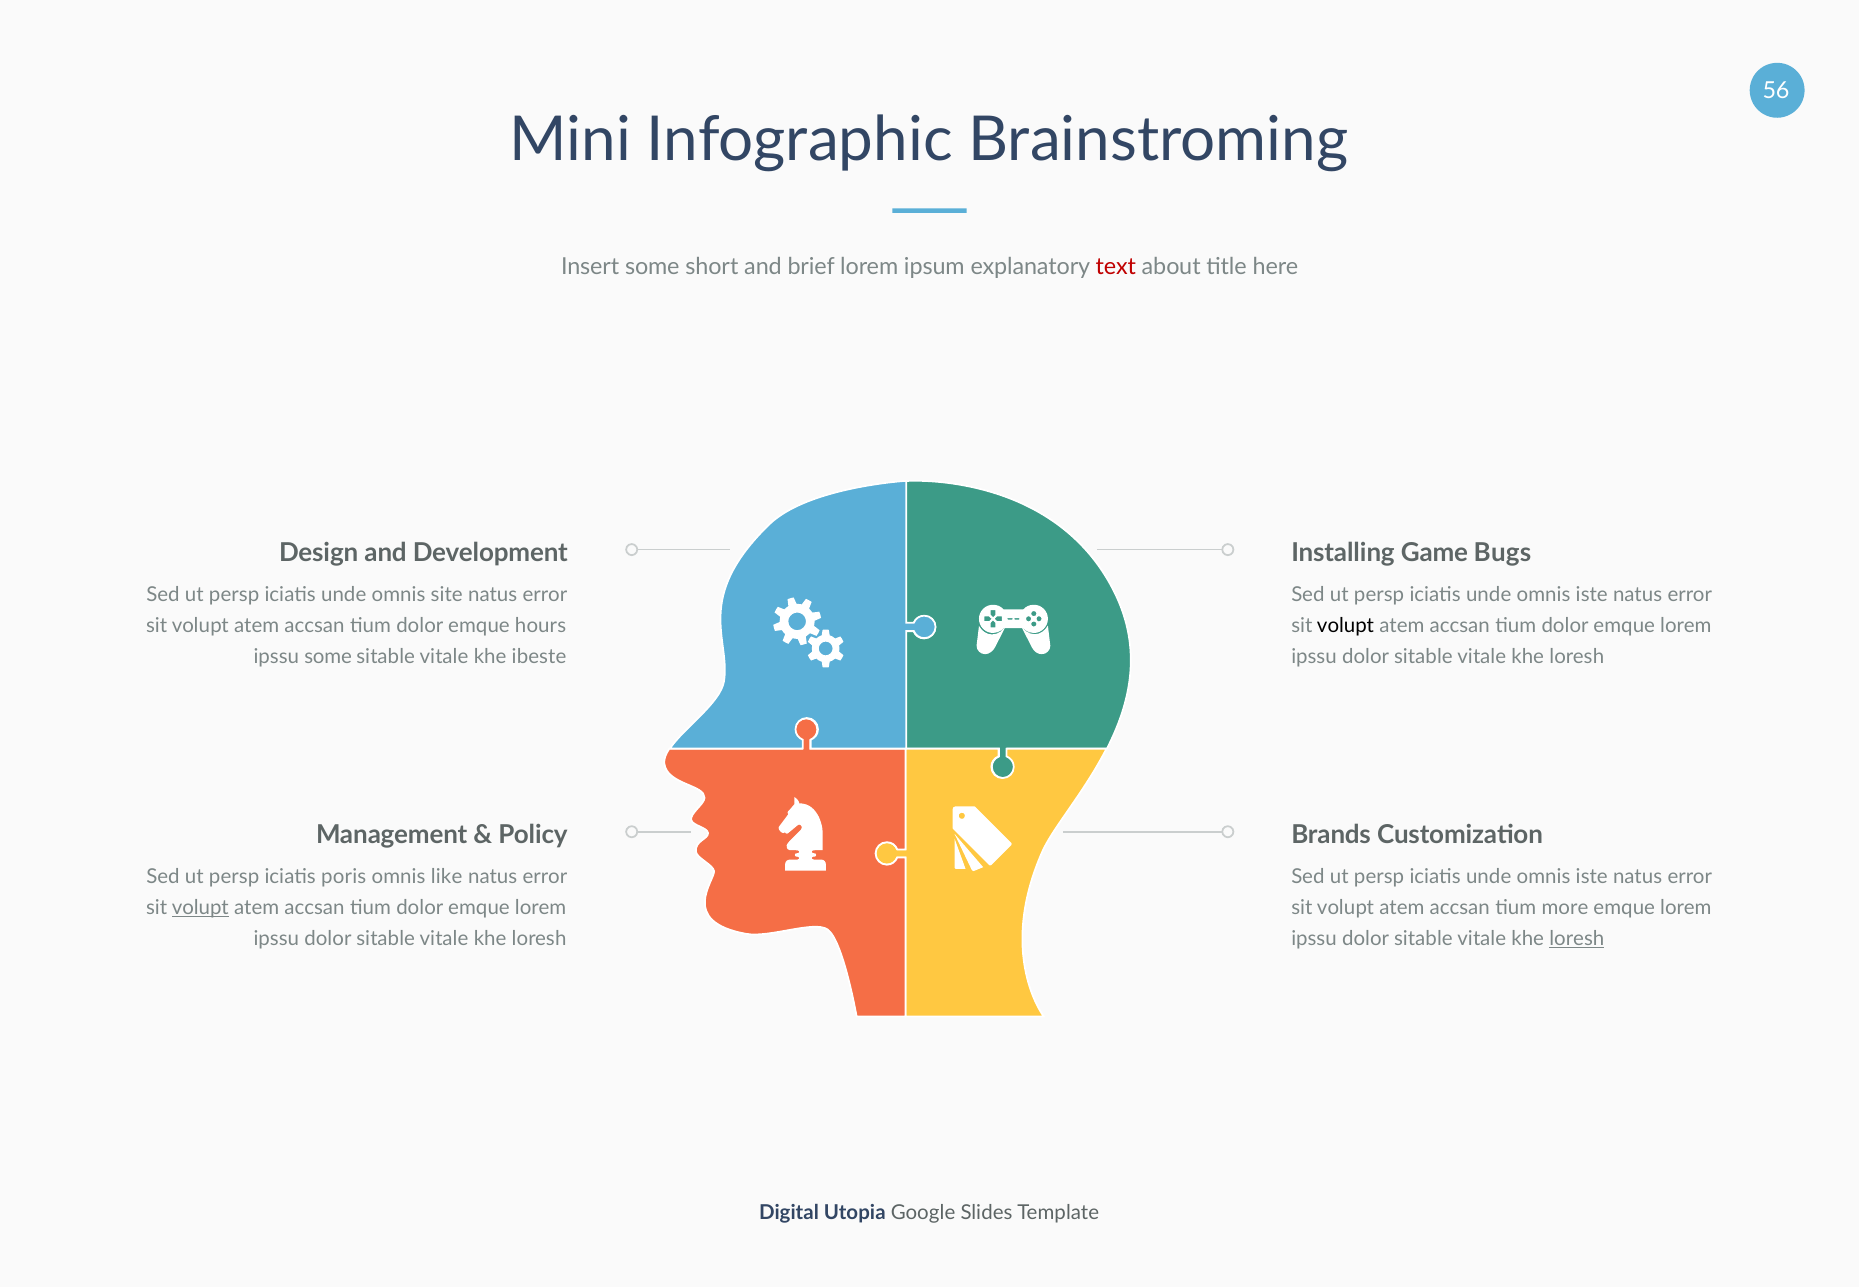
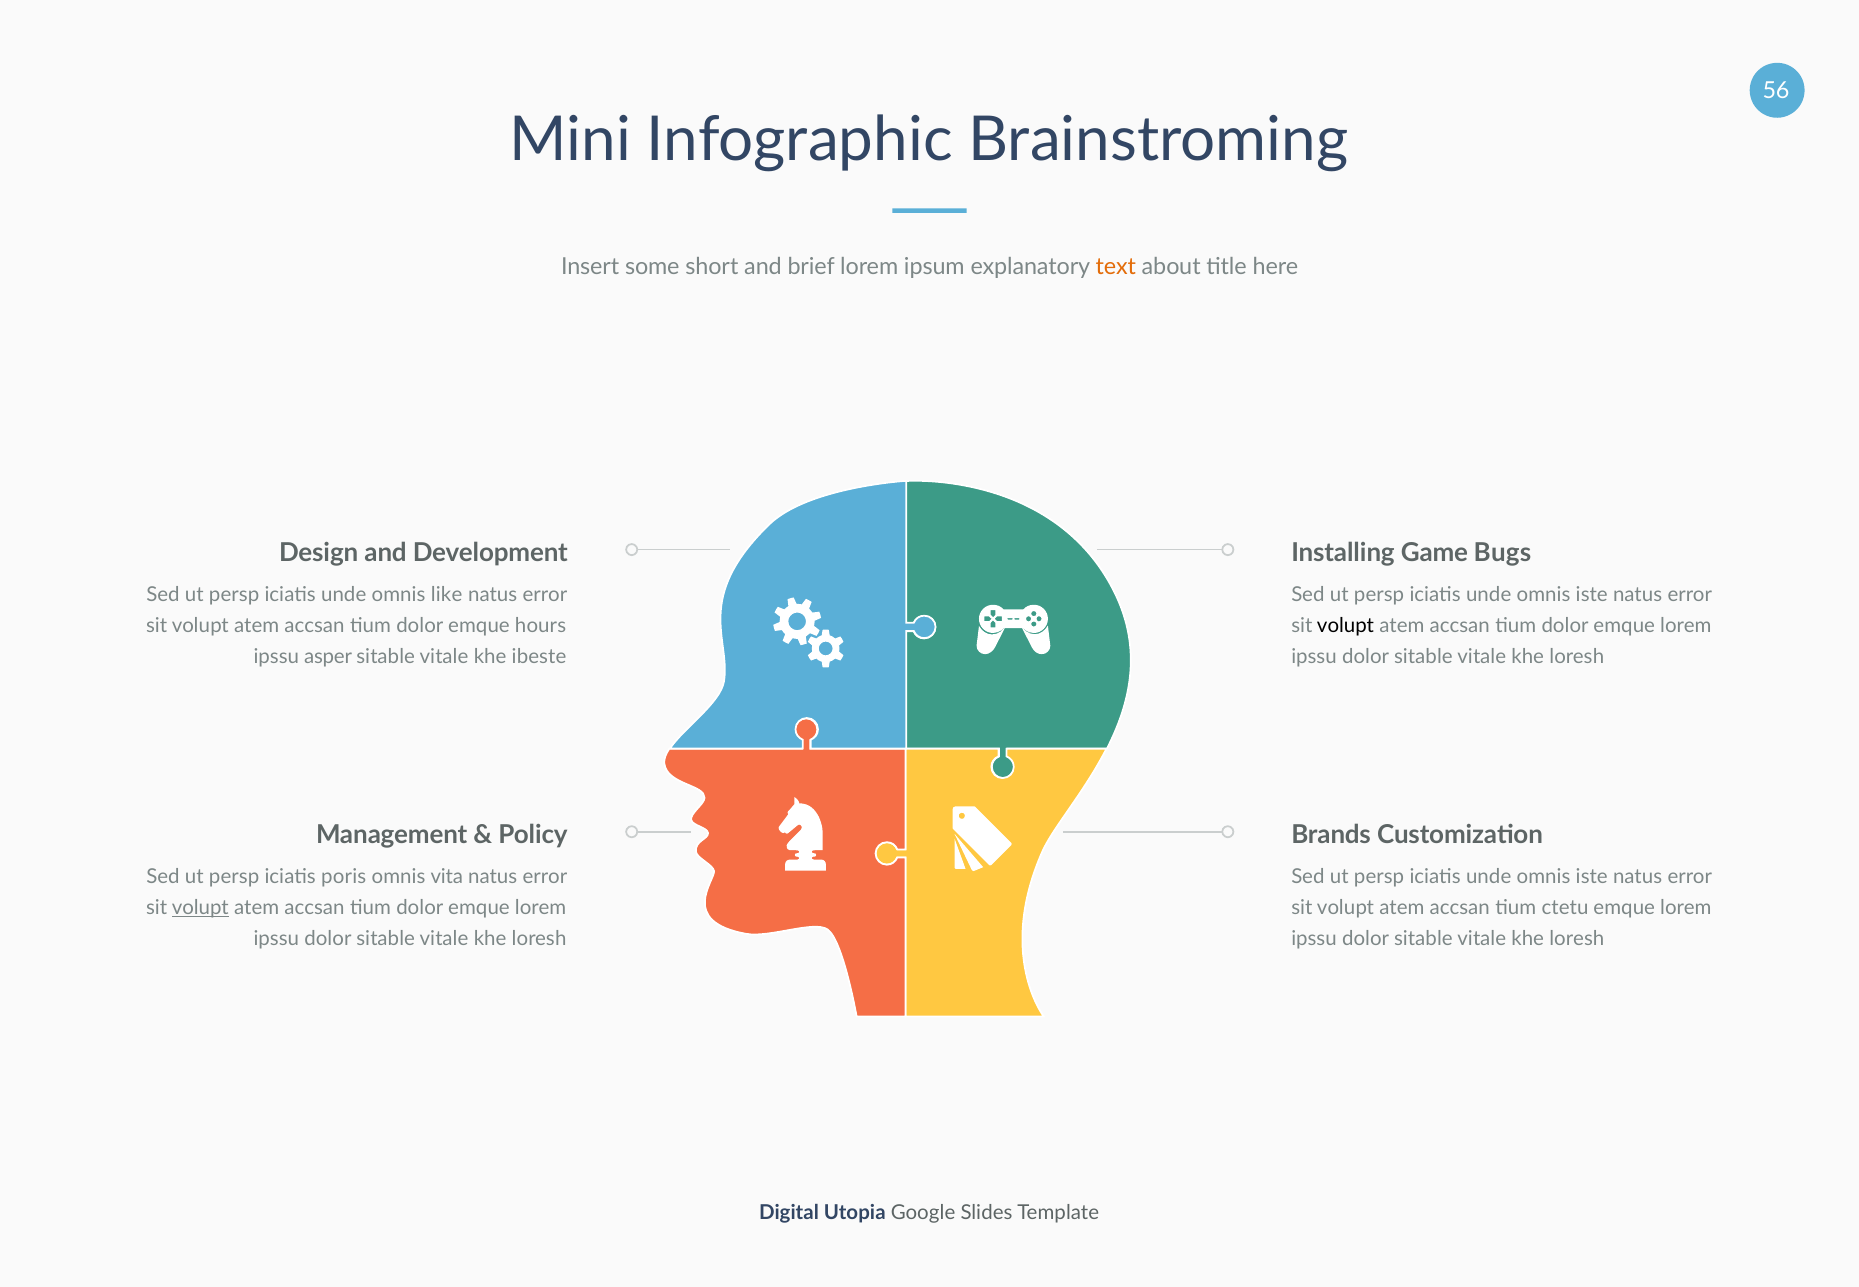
text colour: red -> orange
site: site -> like
ipssu some: some -> asper
like: like -> vita
more: more -> ctetu
loresh at (1577, 939) underline: present -> none
